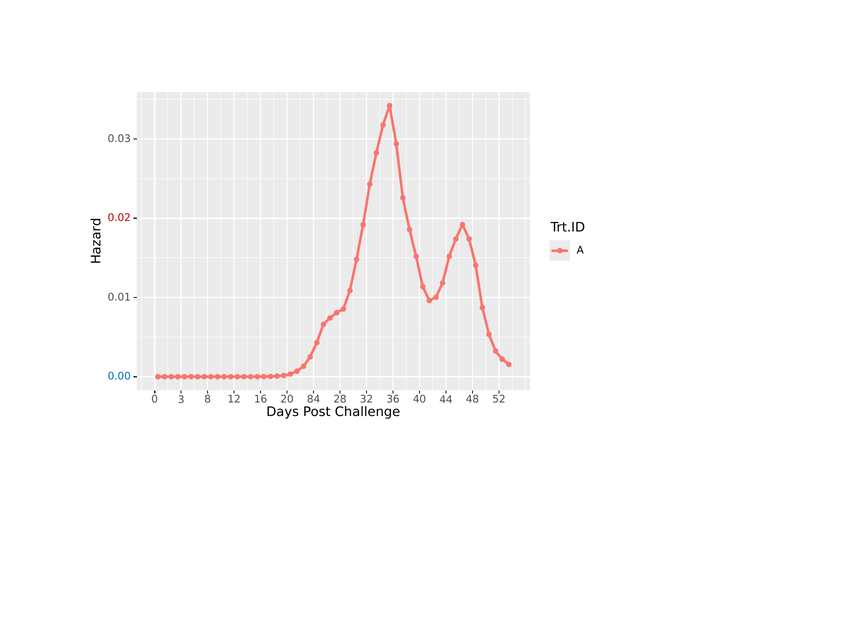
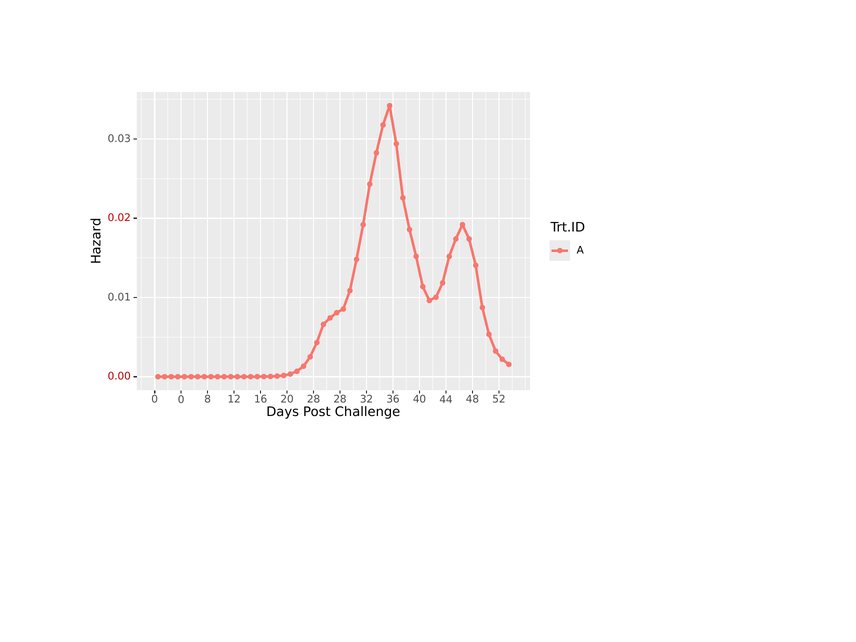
0.00 colour: blue -> red
0 3: 3 -> 0
20 84: 84 -> 28
